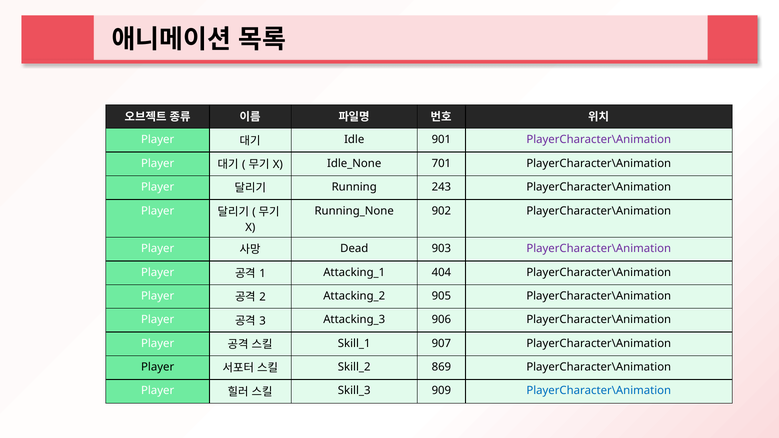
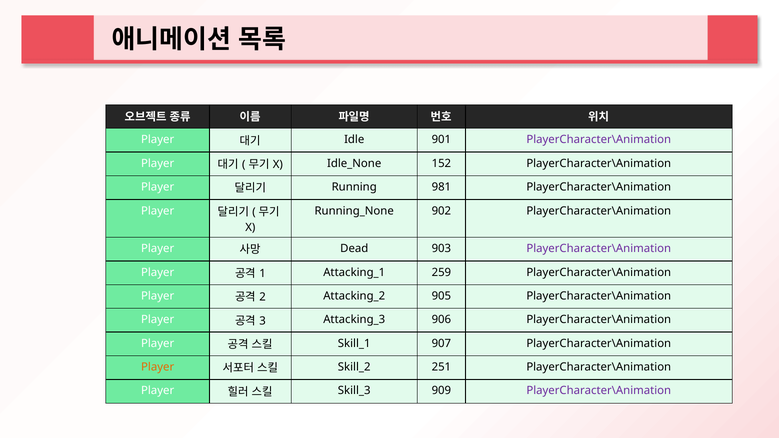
701: 701 -> 152
243: 243 -> 981
404: 404 -> 259
Player at (158, 367) colour: black -> orange
869: 869 -> 251
PlayerCharacter\Animation at (599, 391) colour: blue -> purple
